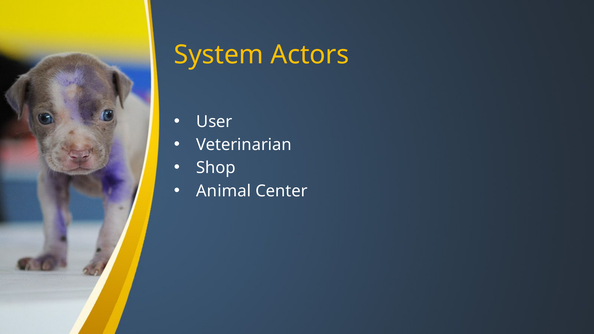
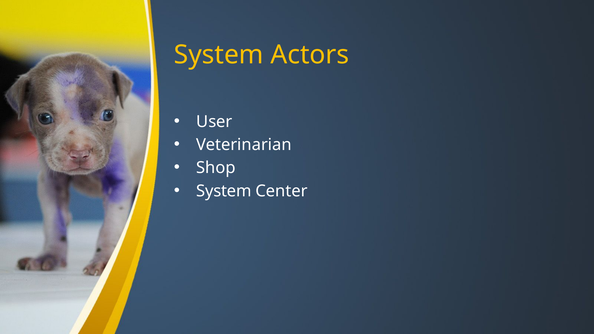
Animal at (224, 191): Animal -> System
